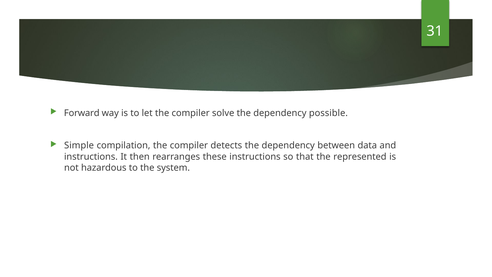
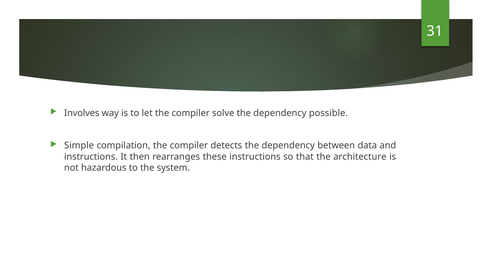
Forward: Forward -> Involves
represented: represented -> architecture
